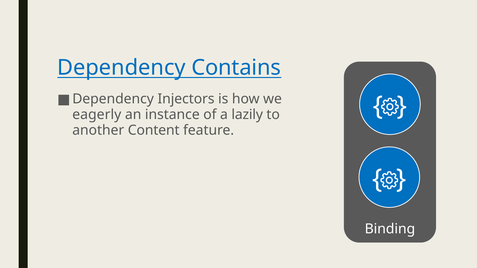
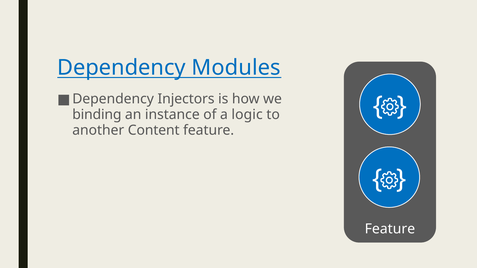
Contains: Contains -> Modules
eagerly: eagerly -> binding
lazily: lazily -> logic
Binding at (390, 229): Binding -> Feature
